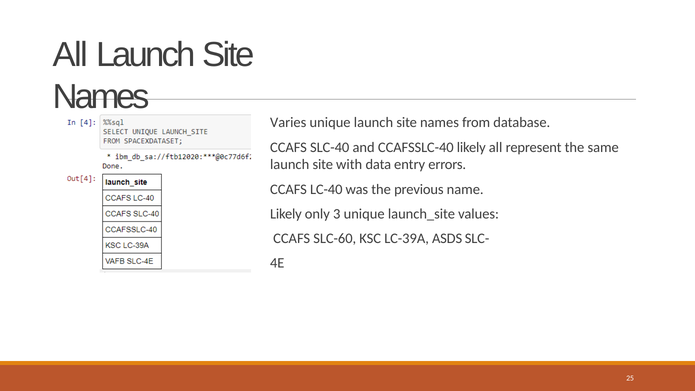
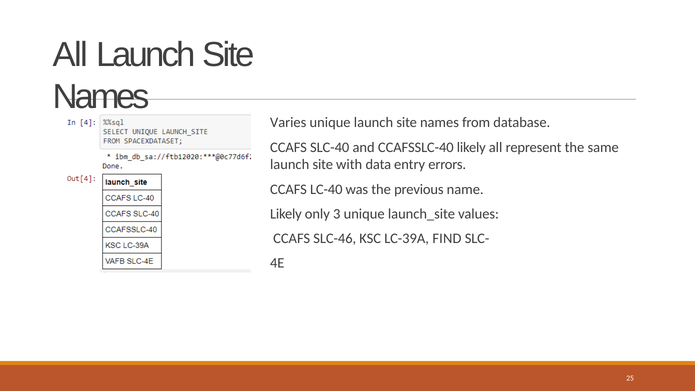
SLC-60: SLC-60 -> SLC-46
ASDS: ASDS -> FIND
